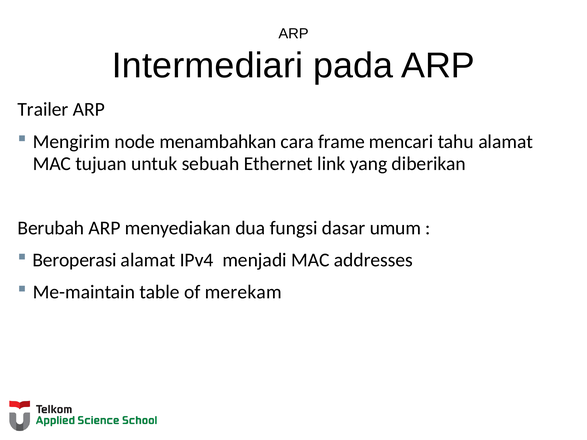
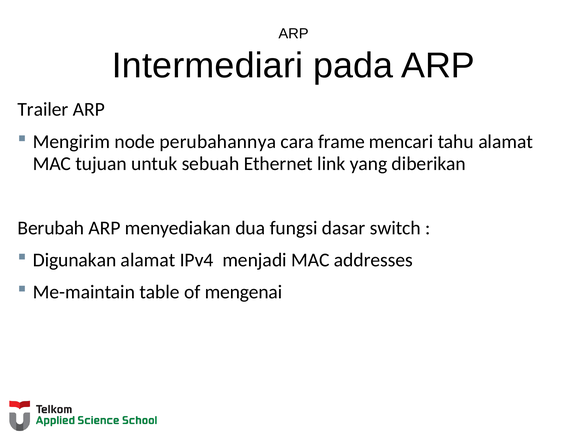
menambahkan: menambahkan -> perubahannya
umum: umum -> switch
Beroperasi: Beroperasi -> Digunakan
merekam: merekam -> mengenai
